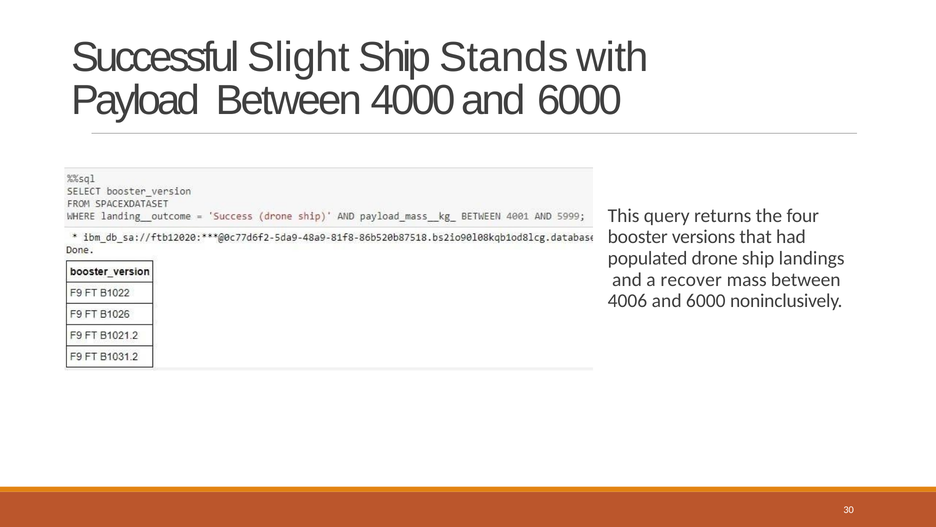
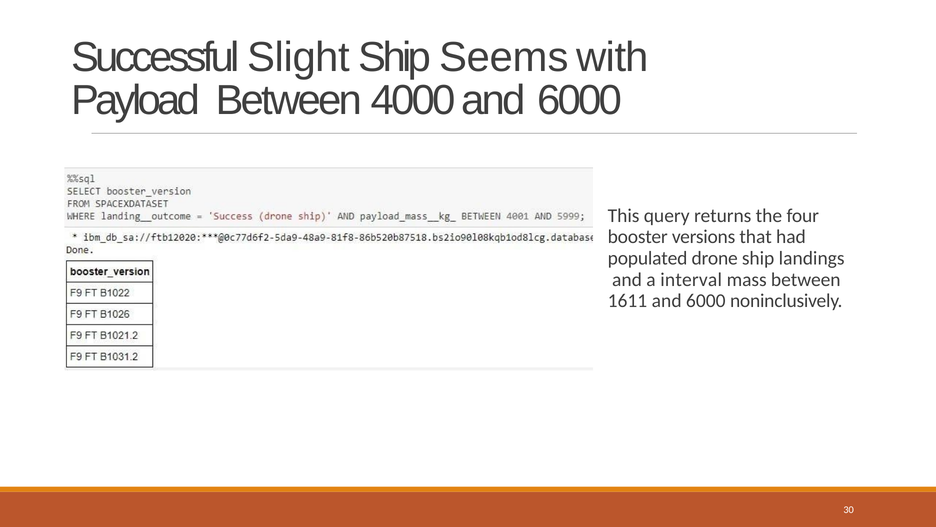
Stands: Stands -> Seems
recover: recover -> interval
4006: 4006 -> 1611
